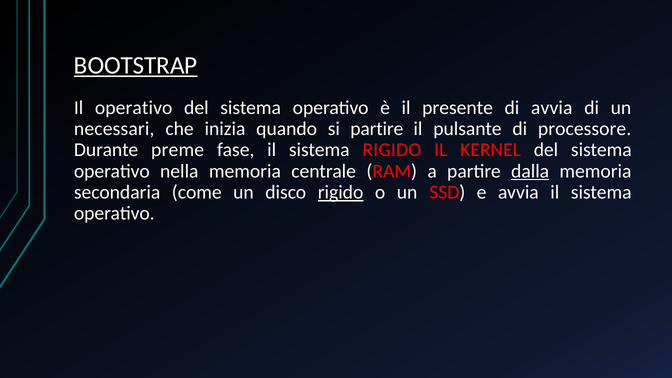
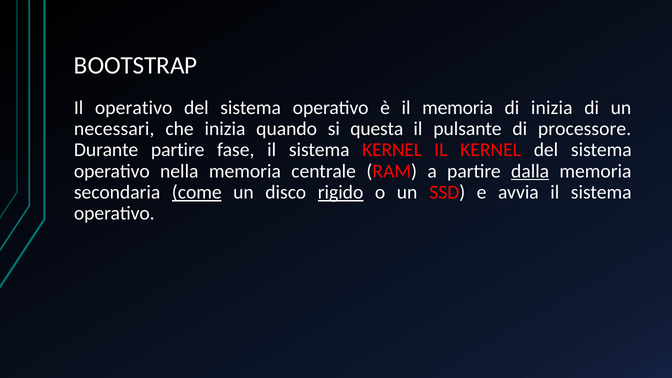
BOOTSTRAP underline: present -> none
il presente: presente -> memoria
di avvia: avvia -> inizia
si partire: partire -> questa
Durante preme: preme -> partire
sistema RIGIDO: RIGIDO -> KERNEL
come underline: none -> present
